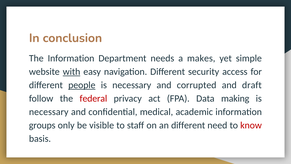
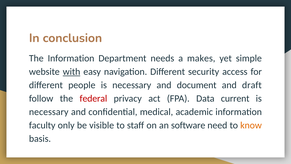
people underline: present -> none
corrupted: corrupted -> document
making: making -> current
groups: groups -> faculty
an different: different -> software
know colour: red -> orange
